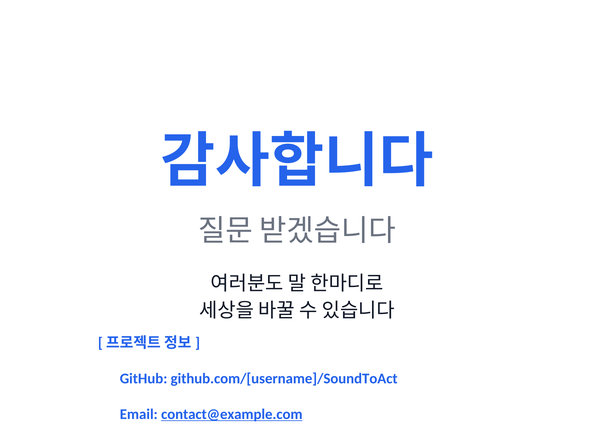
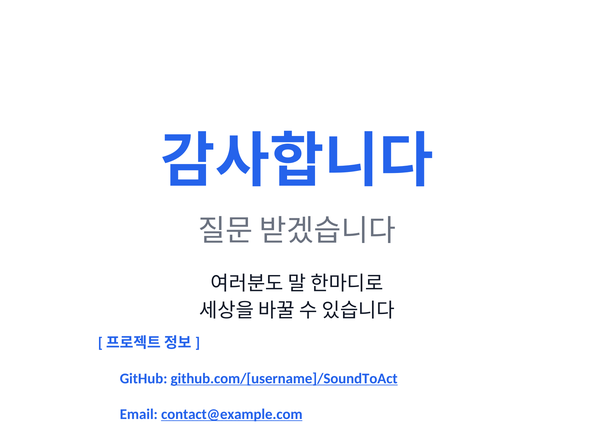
github.com/[username]/SoundToAct underline: none -> present
